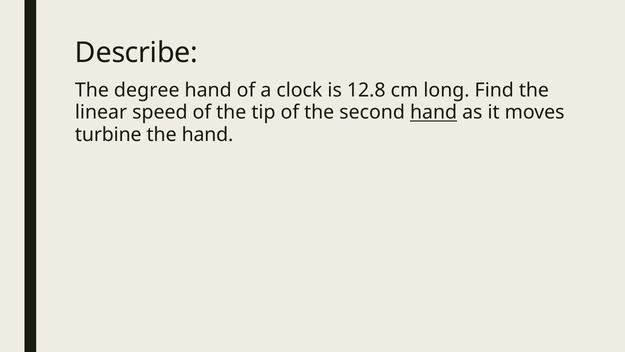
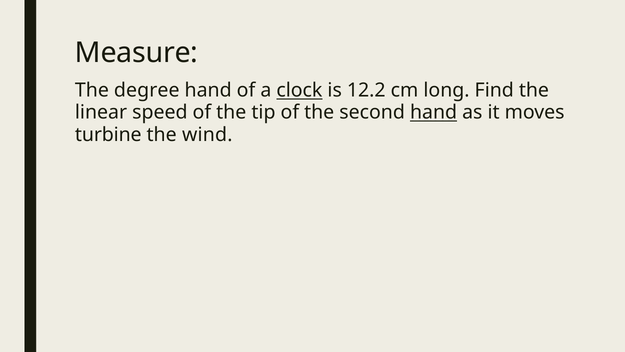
Describe: Describe -> Measure
clock underline: none -> present
12.8: 12.8 -> 12.2
the hand: hand -> wind
